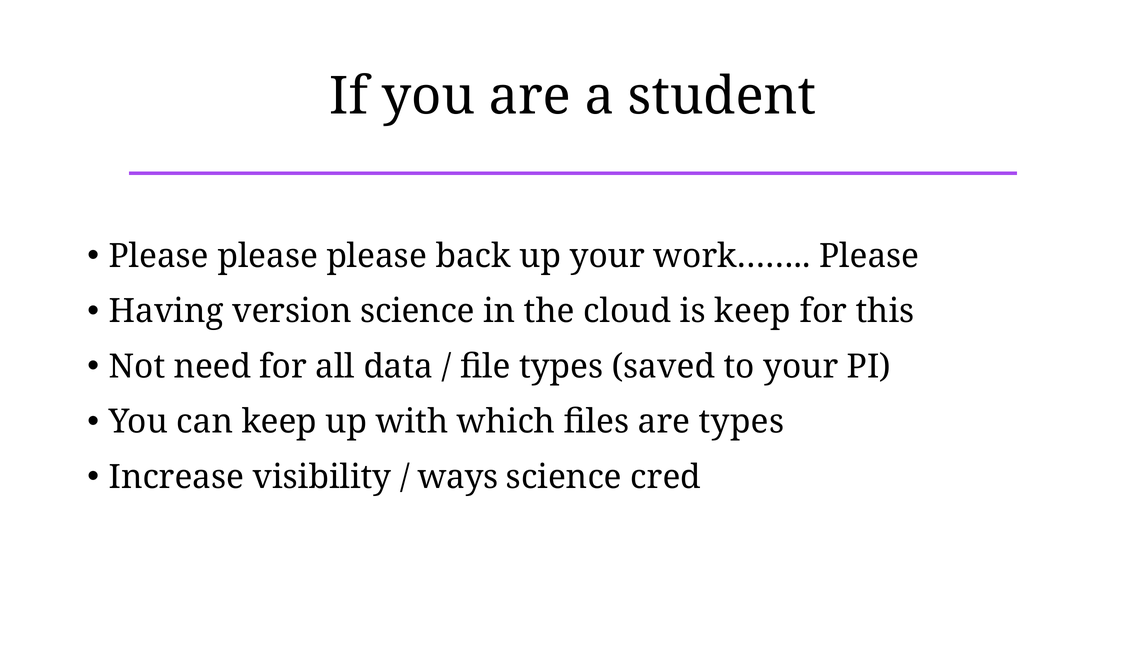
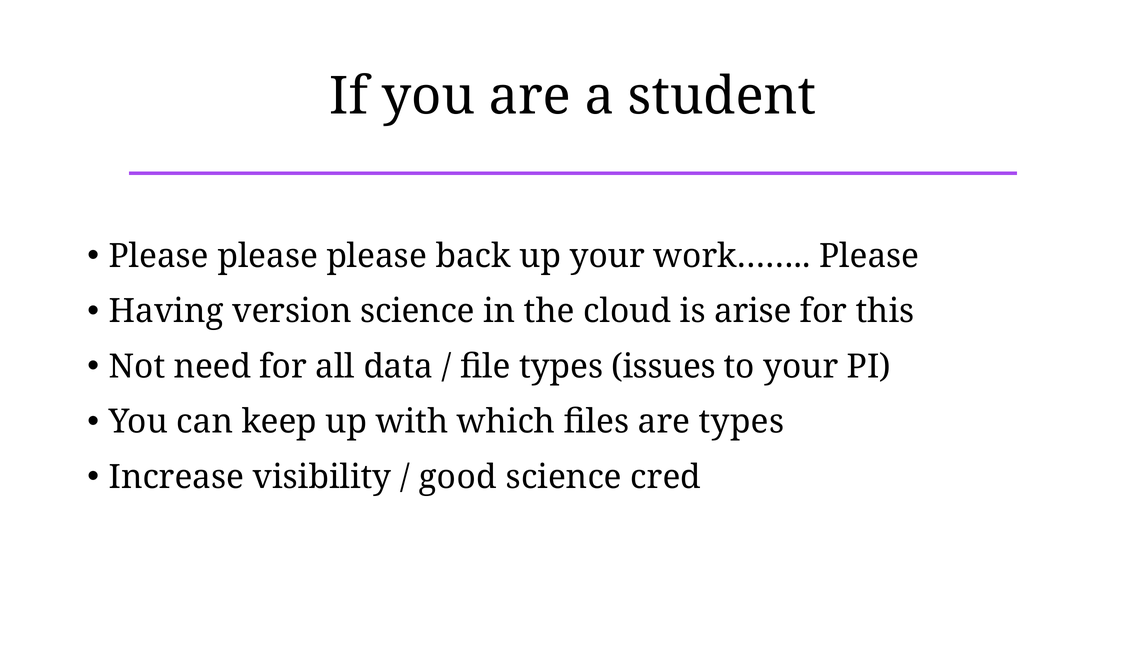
is keep: keep -> arise
saved: saved -> issues
ways: ways -> good
